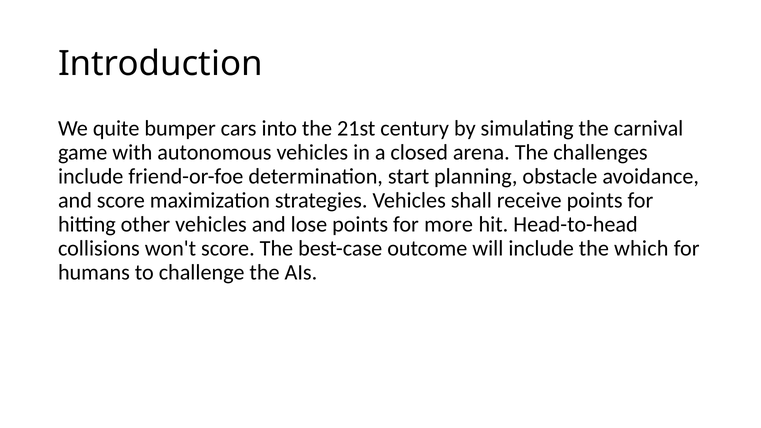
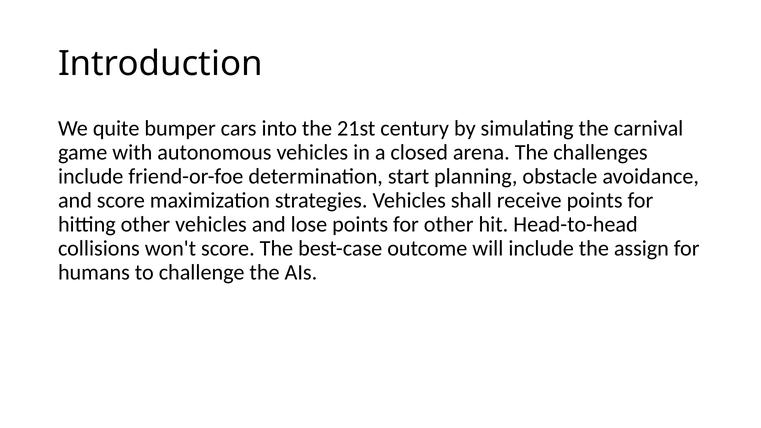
for more: more -> other
which: which -> assign
